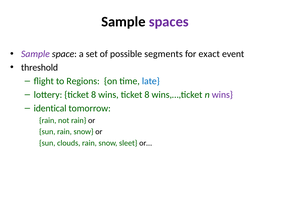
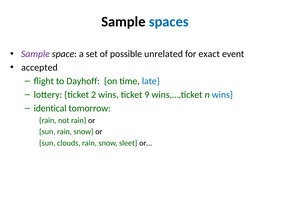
spaces colour: purple -> blue
segments: segments -> unrelated
threshold: threshold -> accepted
Regions: Regions -> Dayhoff
lottery ticket 8: 8 -> 2
wins ticket 8: 8 -> 9
wins at (222, 94) colour: purple -> blue
